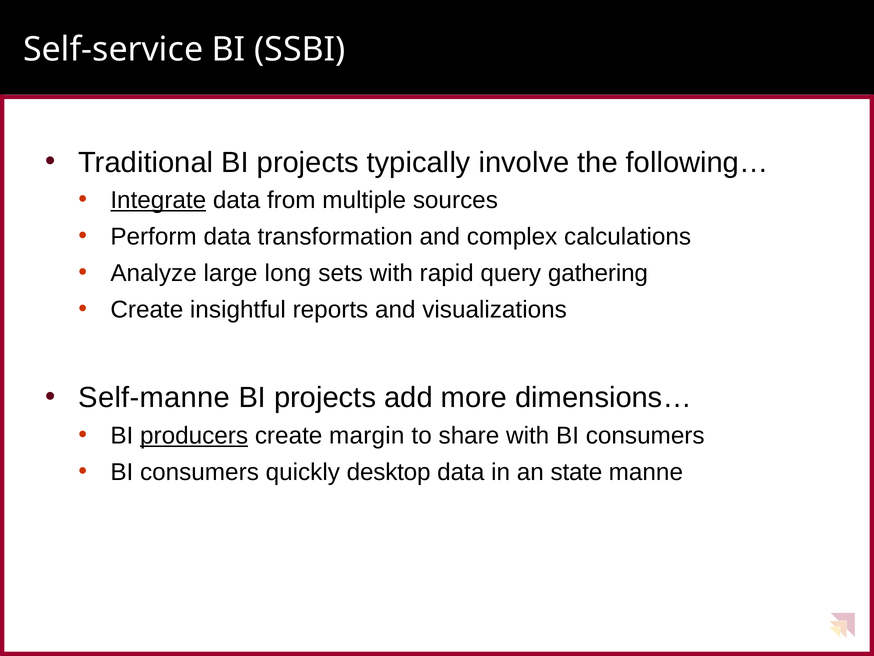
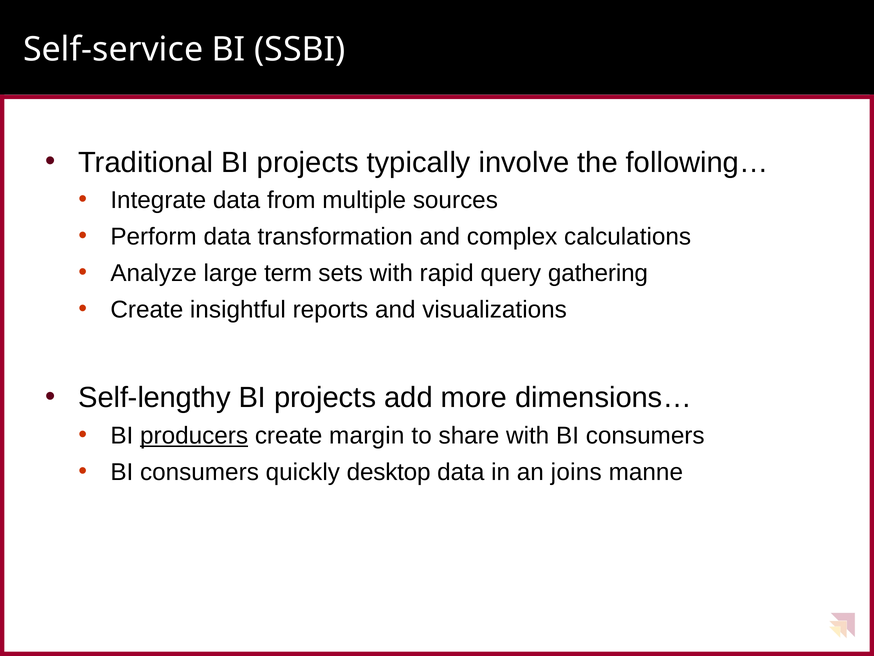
Integrate underline: present -> none
long: long -> term
Self-manne: Self-manne -> Self-lengthy
state: state -> joins
